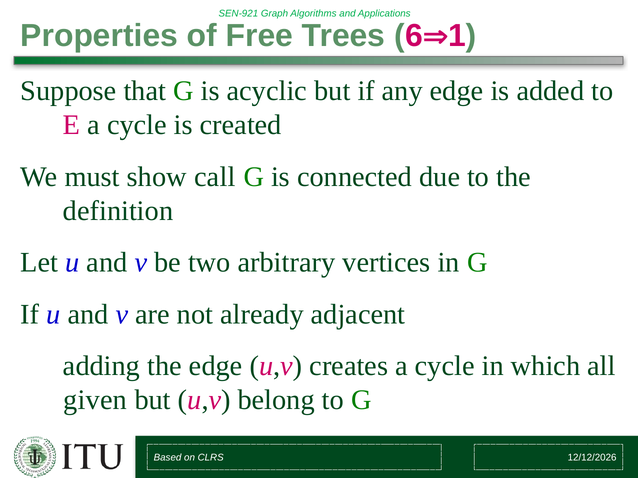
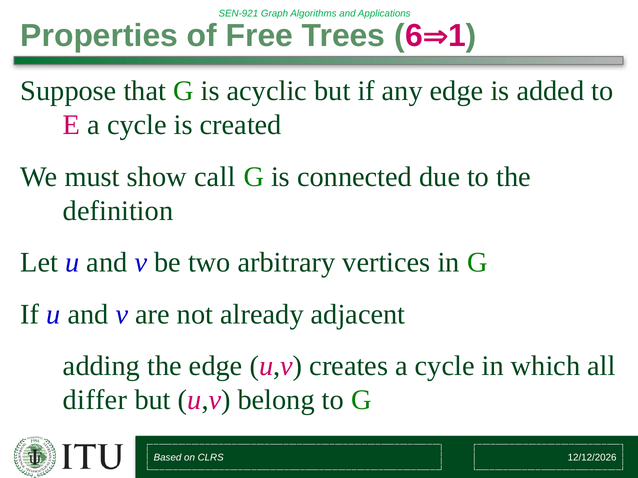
given: given -> differ
